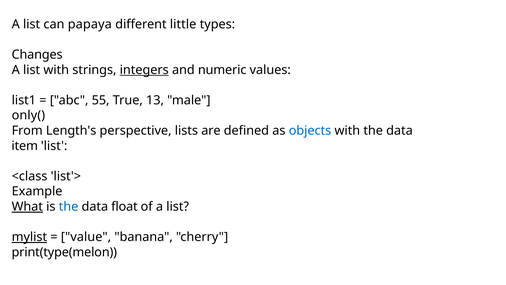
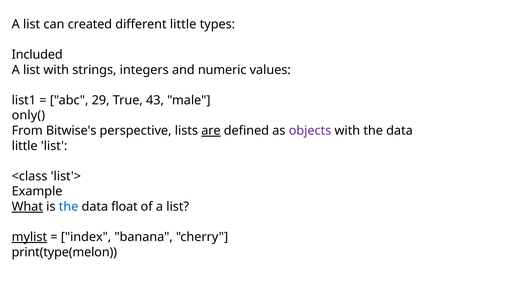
papaya: papaya -> created
Changes: Changes -> Included
integers underline: present -> none
55: 55 -> 29
13: 13 -> 43
Length's: Length's -> Bitwise's
are underline: none -> present
objects colour: blue -> purple
item at (25, 146): item -> little
value: value -> index
